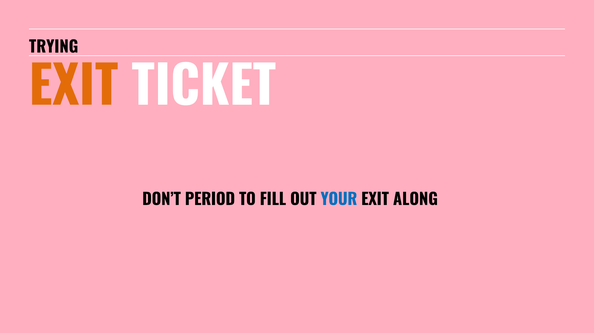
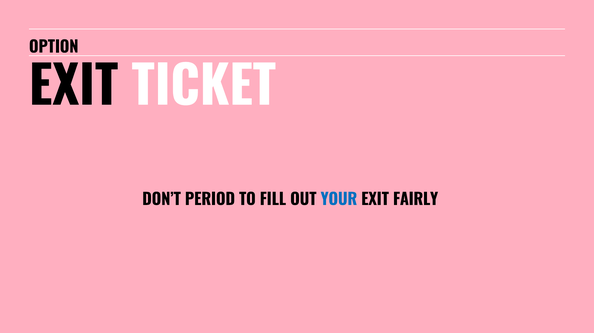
TRYING: TRYING -> OPTION
EXIT at (74, 88) colour: orange -> black
ALONG: ALONG -> FAIRLY
